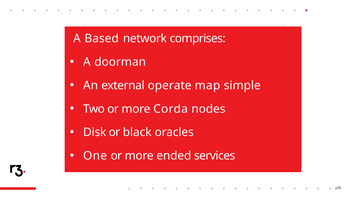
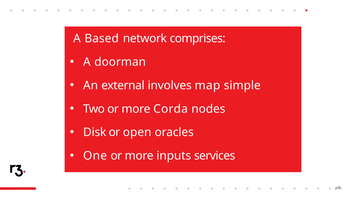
operate: operate -> involves
black: black -> open
ended: ended -> inputs
